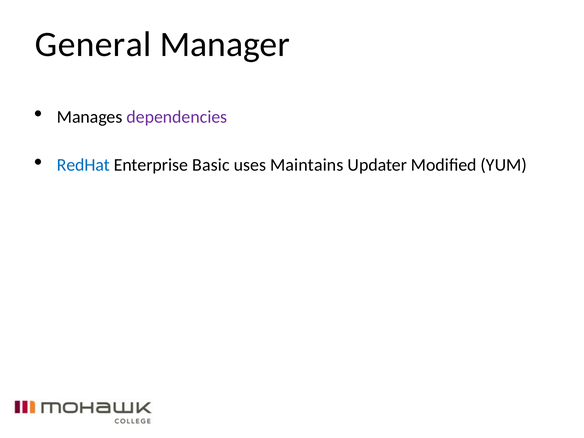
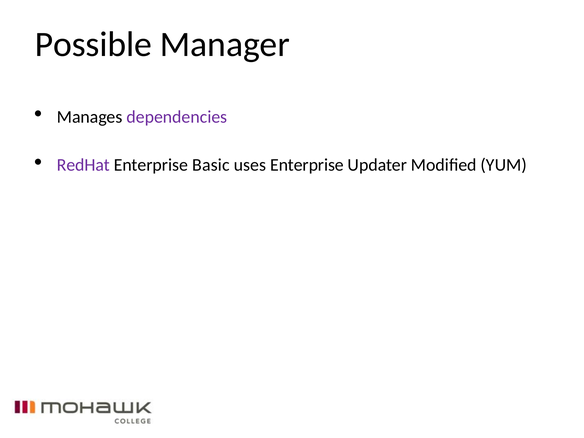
General: General -> Possible
RedHat colour: blue -> purple
uses Maintains: Maintains -> Enterprise
